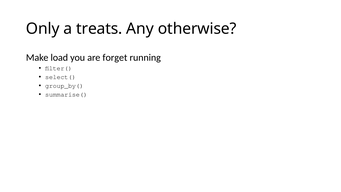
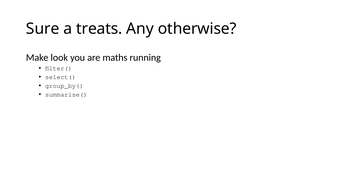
Only: Only -> Sure
load: load -> look
forget: forget -> maths
